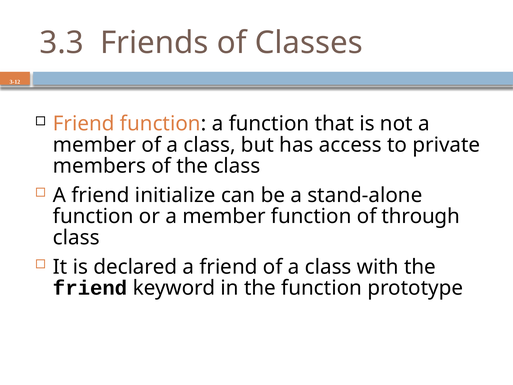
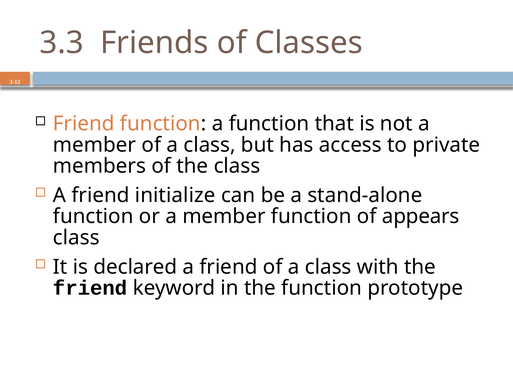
through: through -> appears
